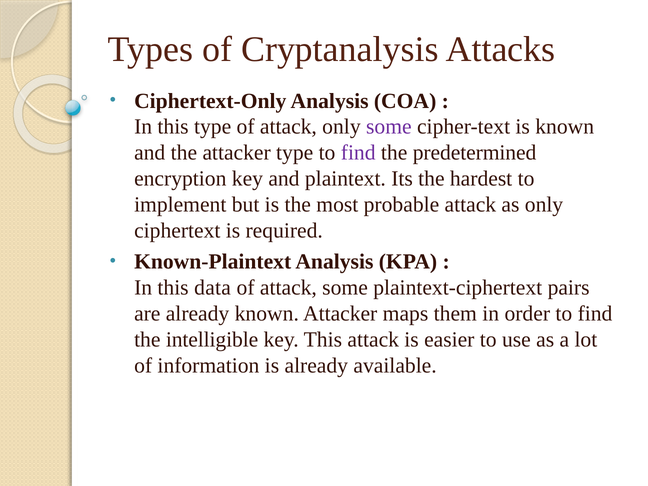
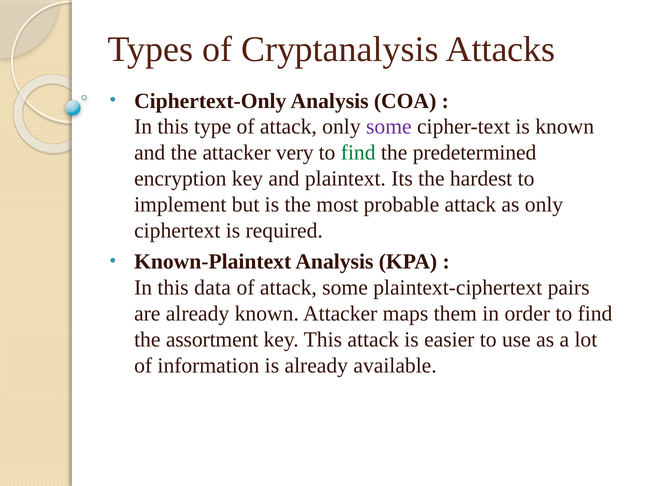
attacker type: type -> very
find at (358, 153) colour: purple -> green
intelligible: intelligible -> assortment
